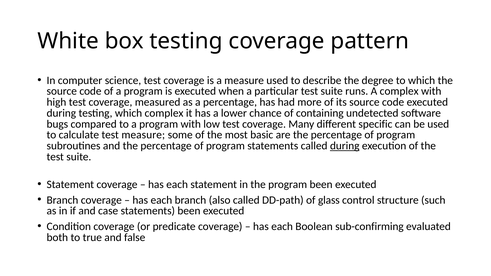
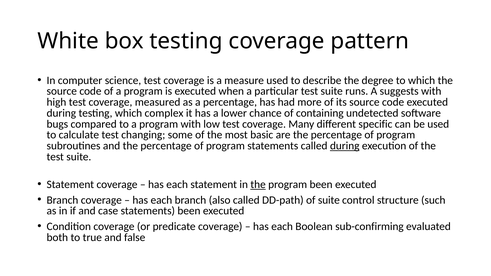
A complex: complex -> suggests
test measure: measure -> changing
the at (258, 185) underline: none -> present
of glass: glass -> suite
